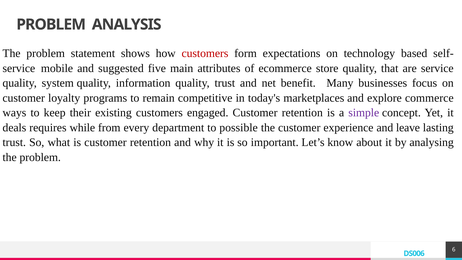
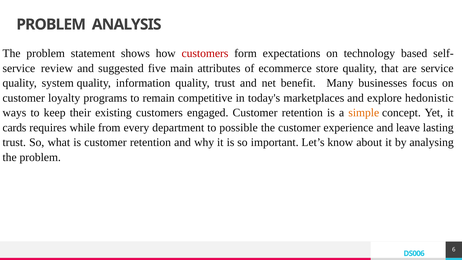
mobile: mobile -> review
commerce: commerce -> hedonistic
simple colour: purple -> orange
deals: deals -> cards
